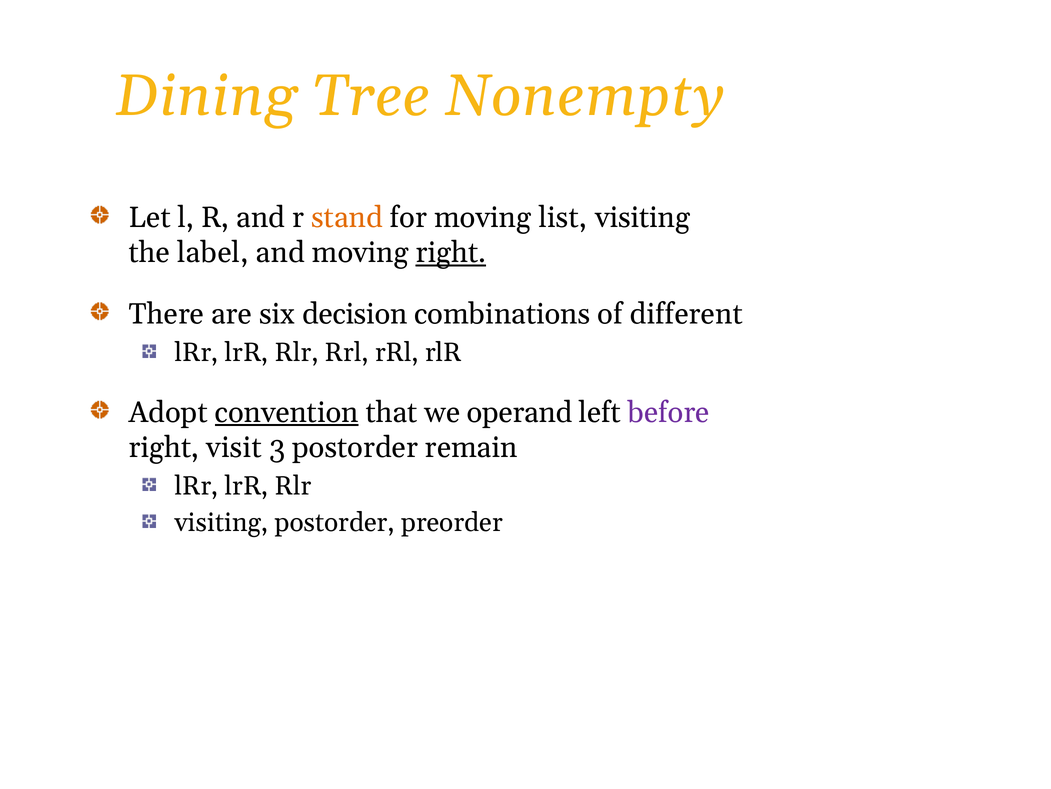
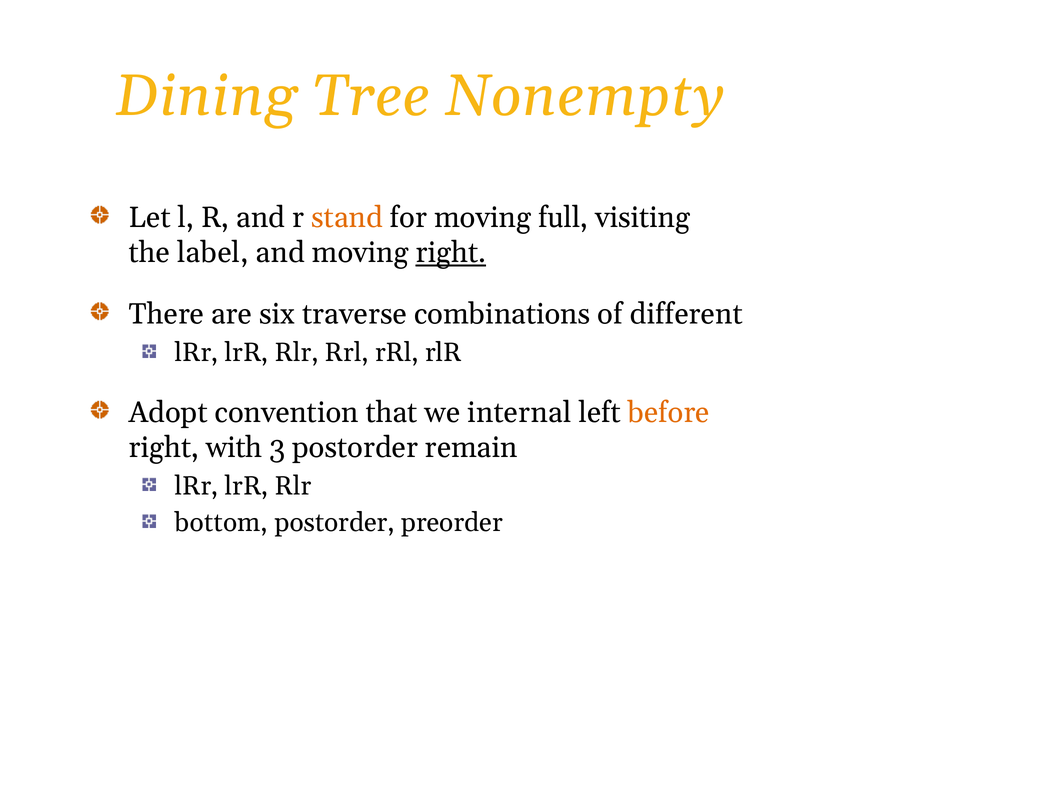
list: list -> full
decision: decision -> traverse
convention underline: present -> none
operand: operand -> internal
before colour: purple -> orange
visit: visit -> with
visiting at (222, 522): visiting -> bottom
